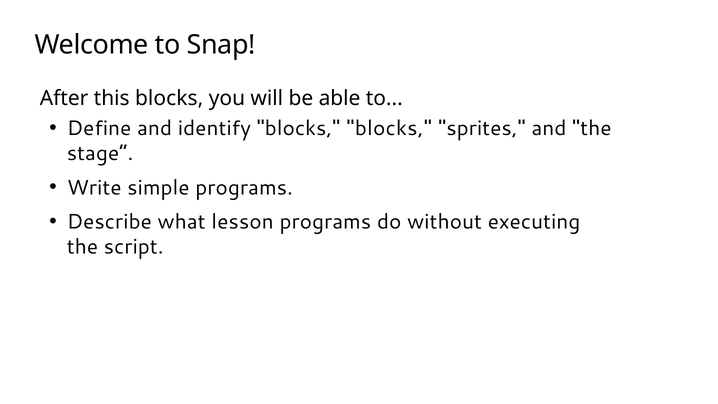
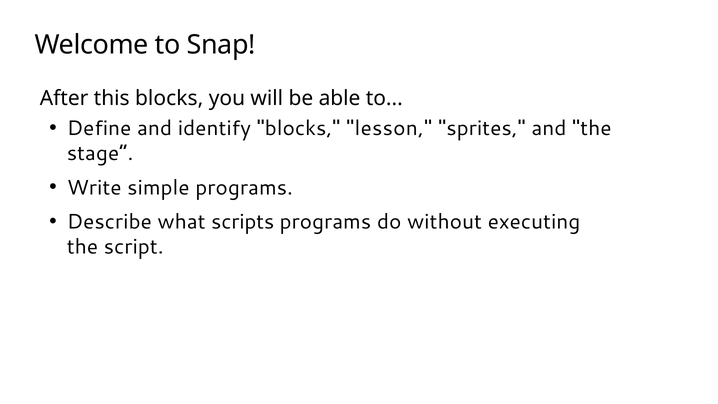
blocks blocks: blocks -> lesson
lesson: lesson -> scripts
